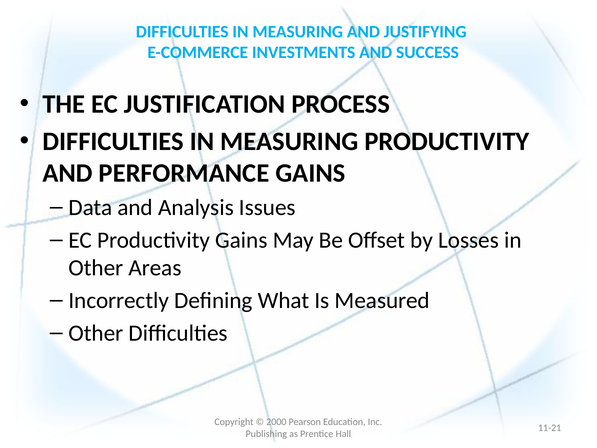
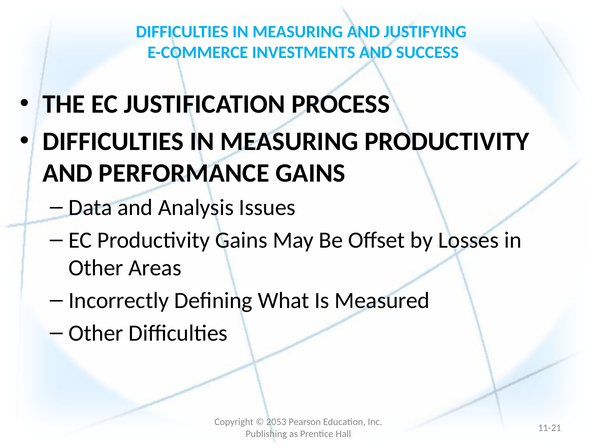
2000: 2000 -> 2053
